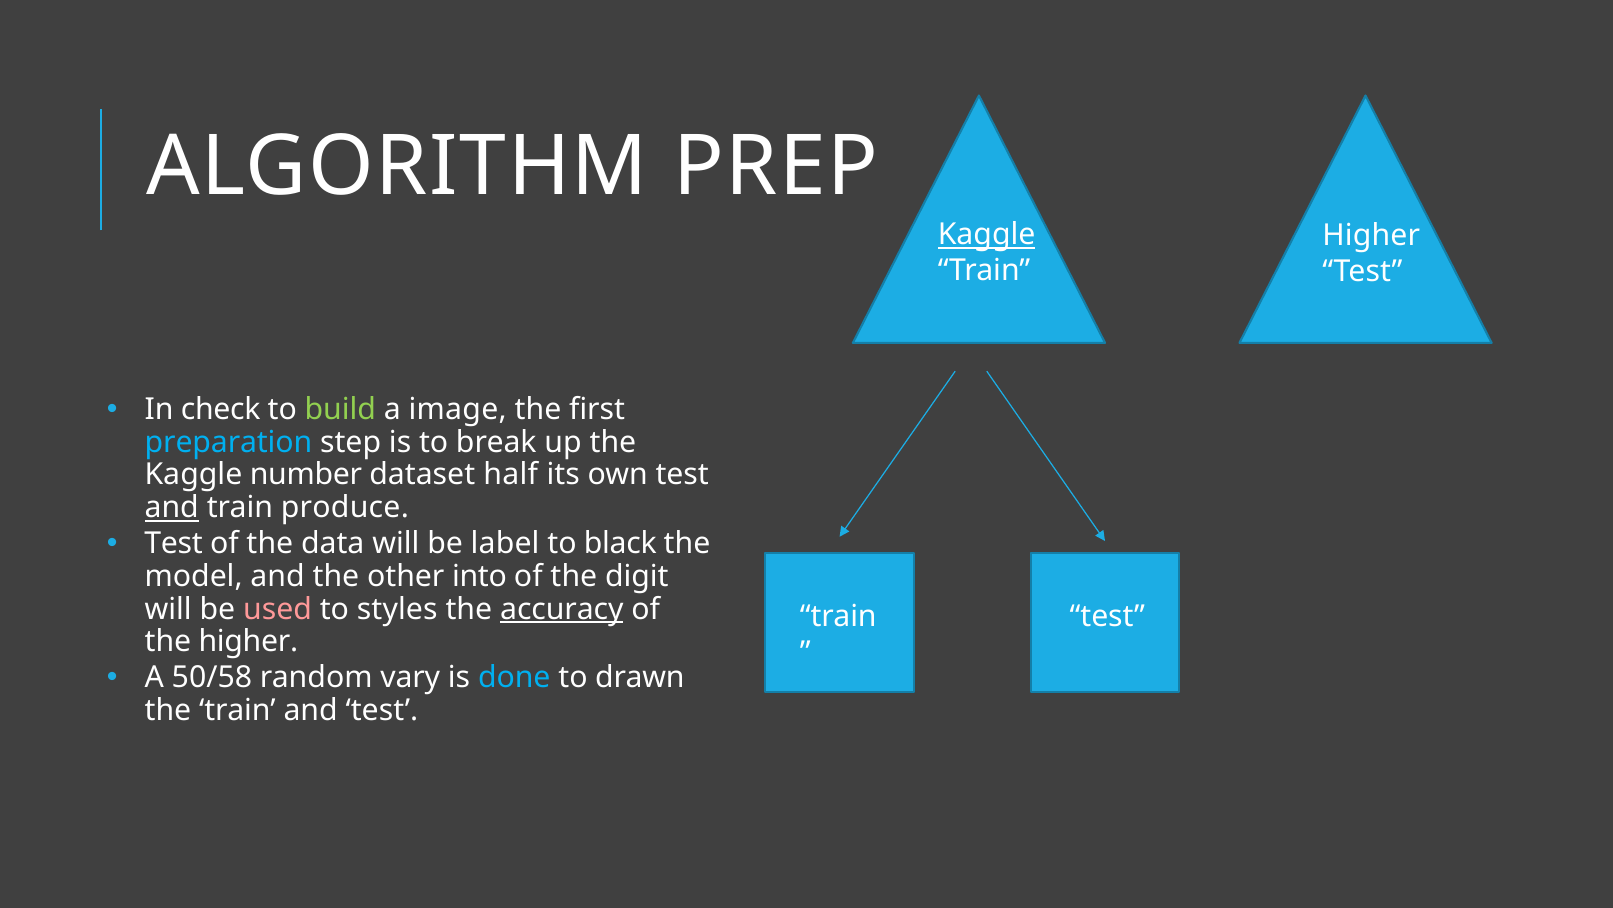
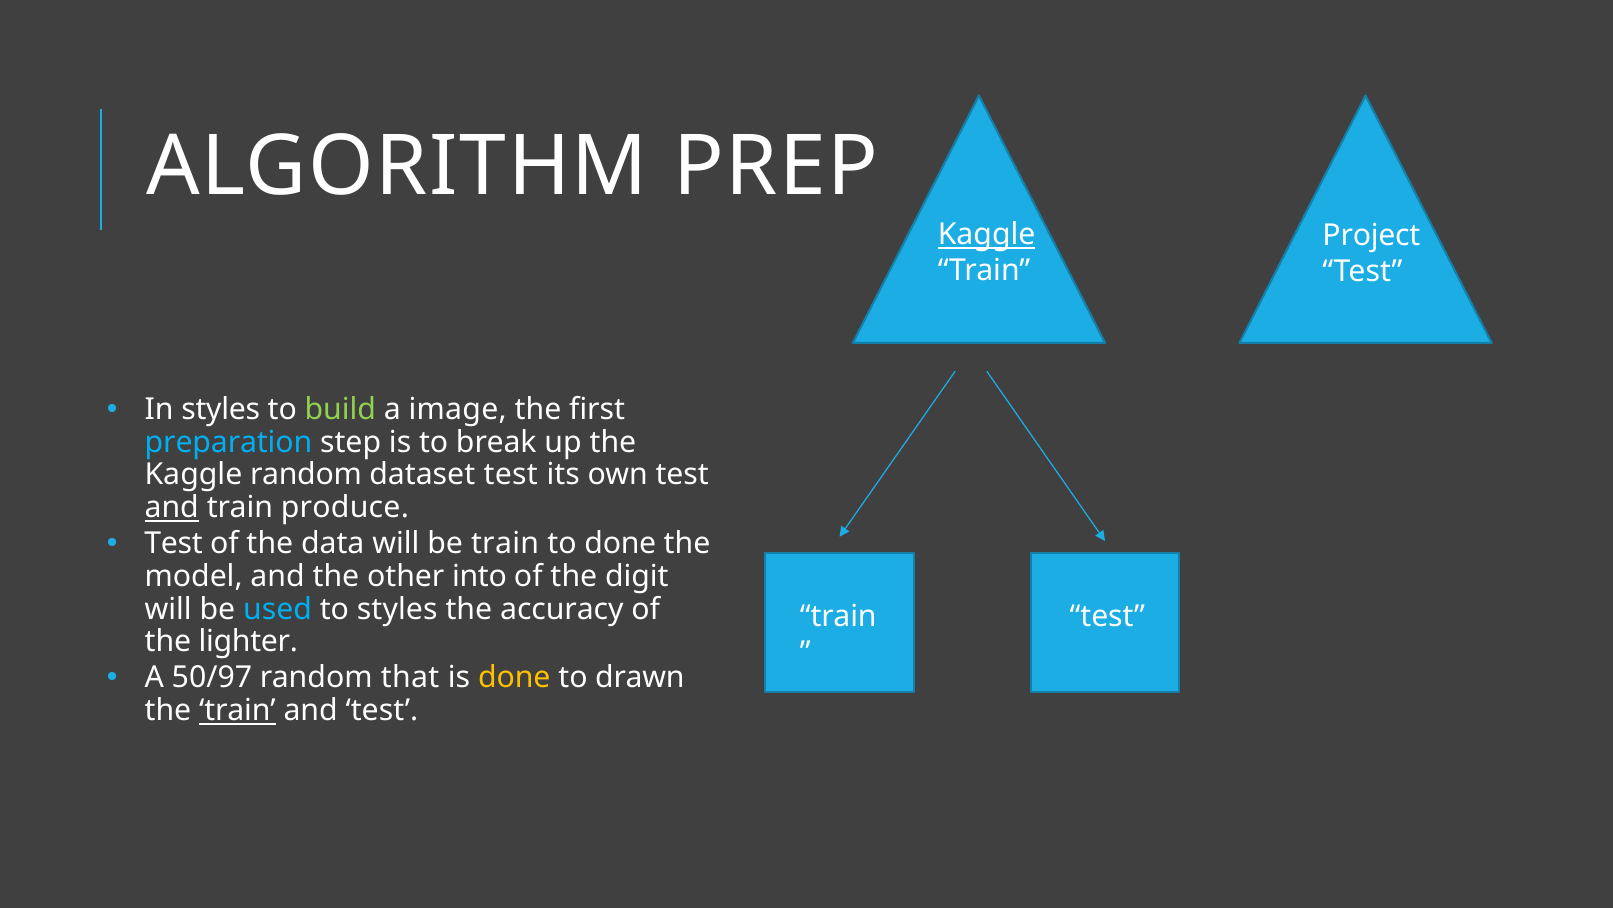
Higher at (1371, 235): Higher -> Project
In check: check -> styles
Kaggle number: number -> random
dataset half: half -> test
be label: label -> train
to black: black -> done
used colour: pink -> light blue
accuracy underline: present -> none
the higher: higher -> lighter
50/58: 50/58 -> 50/97
vary: vary -> that
done at (514, 677) colour: light blue -> yellow
train at (237, 710) underline: none -> present
